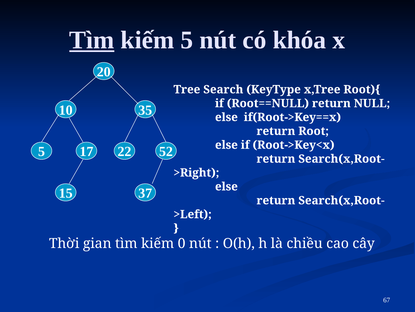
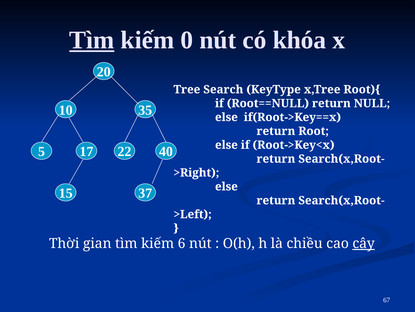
kiếm 5: 5 -> 0
52: 52 -> 40
0: 0 -> 6
cây underline: none -> present
